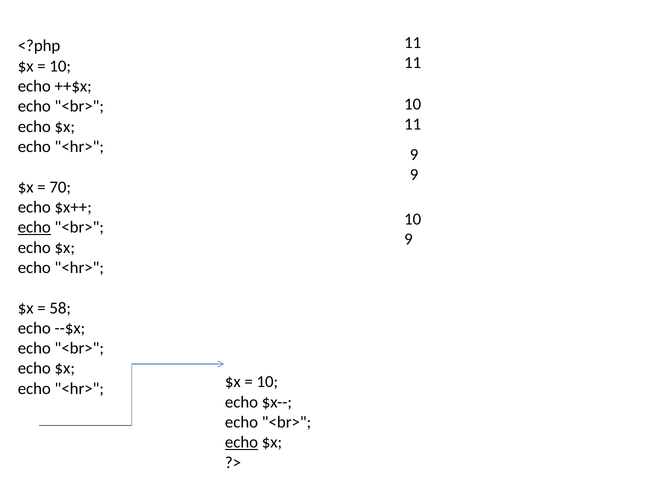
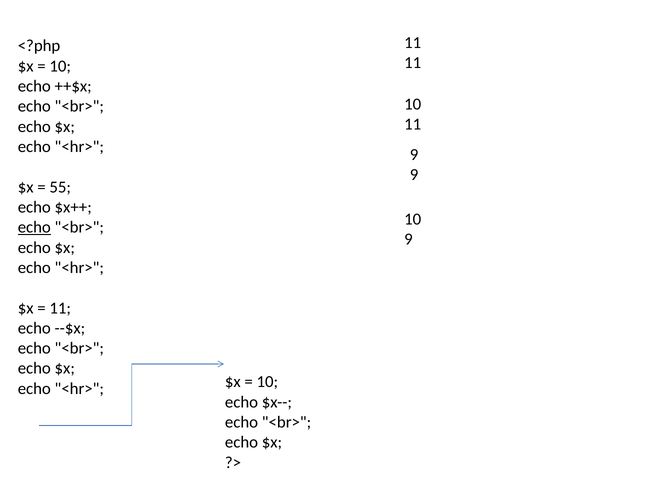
70: 70 -> 55
58 at (60, 308): 58 -> 11
echo at (242, 442) underline: present -> none
